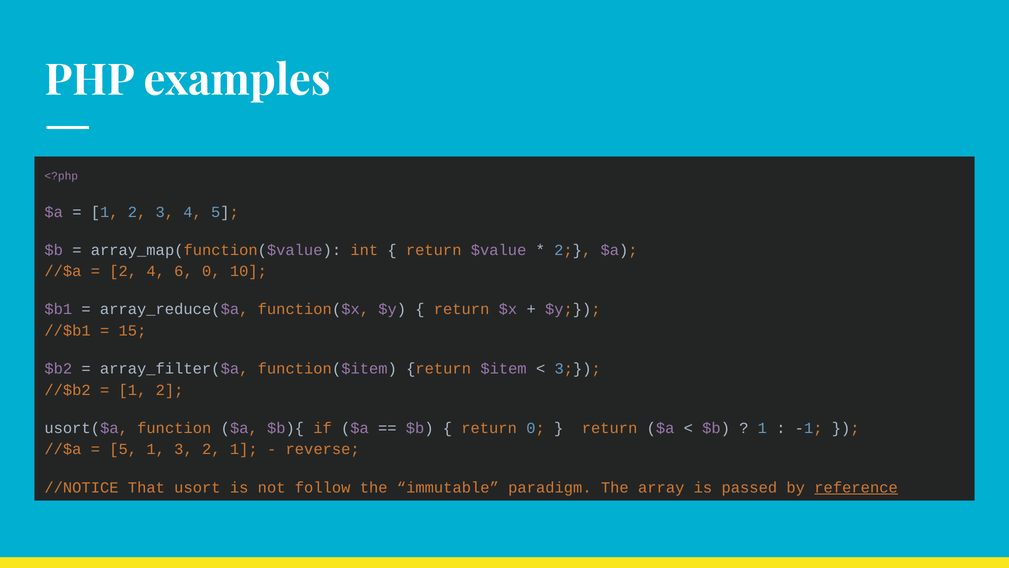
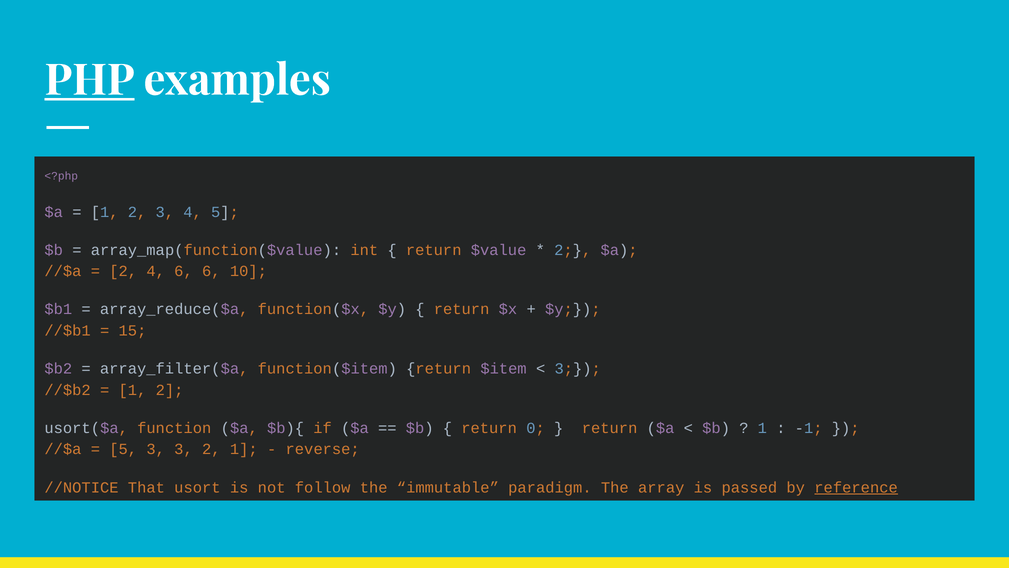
PHP underline: none -> present
6 0: 0 -> 6
5 1: 1 -> 3
